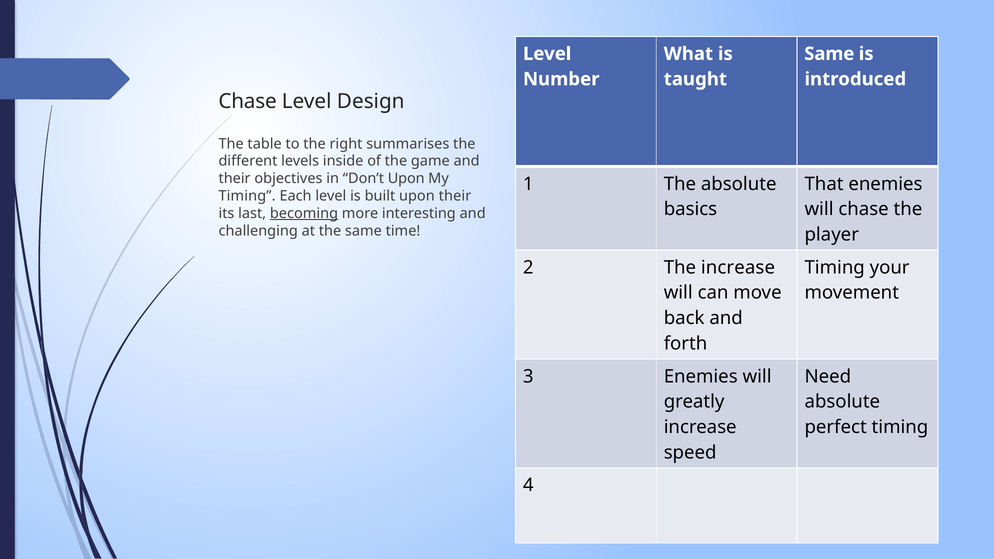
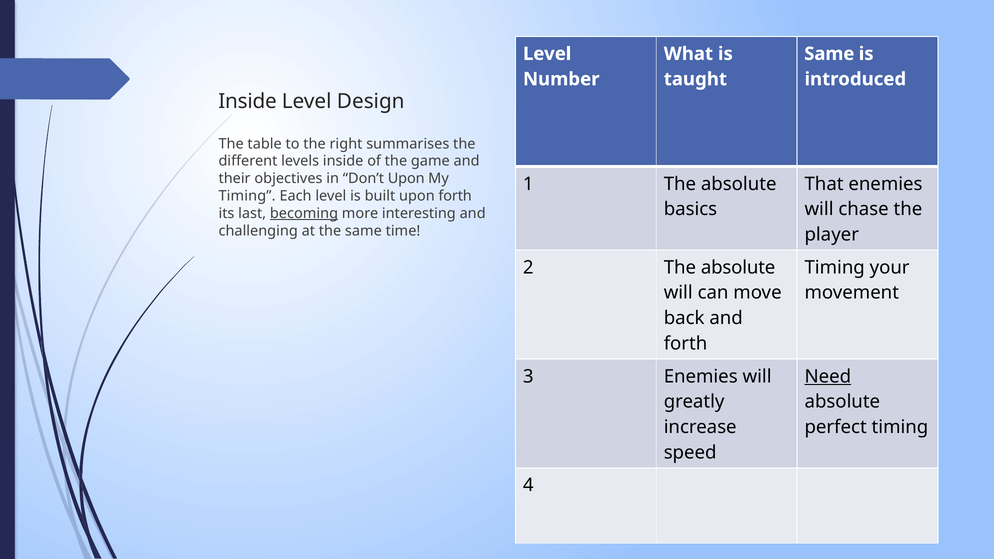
Chase at (248, 101): Chase -> Inside
upon their: their -> forth
2 The increase: increase -> absolute
Need underline: none -> present
